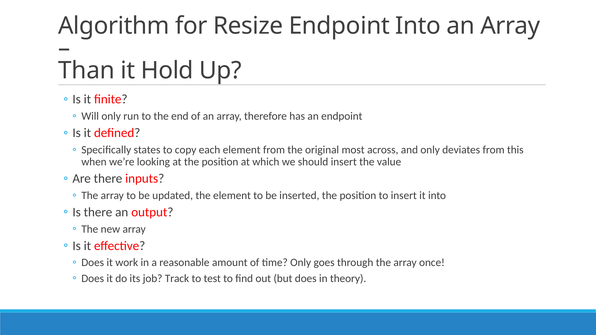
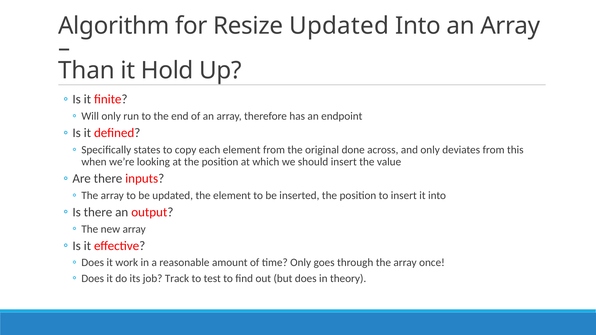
Resize Endpoint: Endpoint -> Updated
most: most -> done
